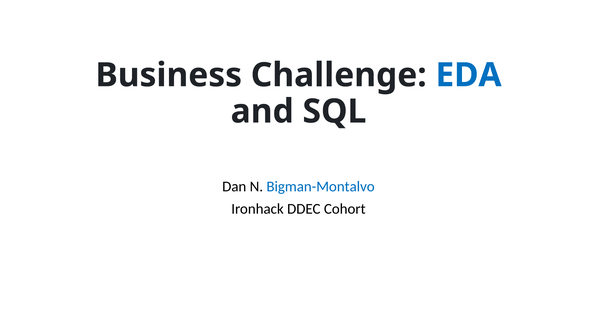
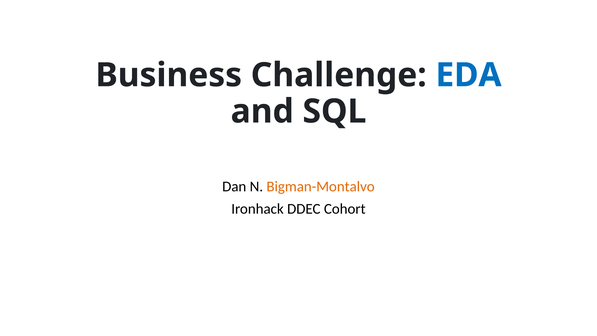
Bigman-Montalvo colour: blue -> orange
